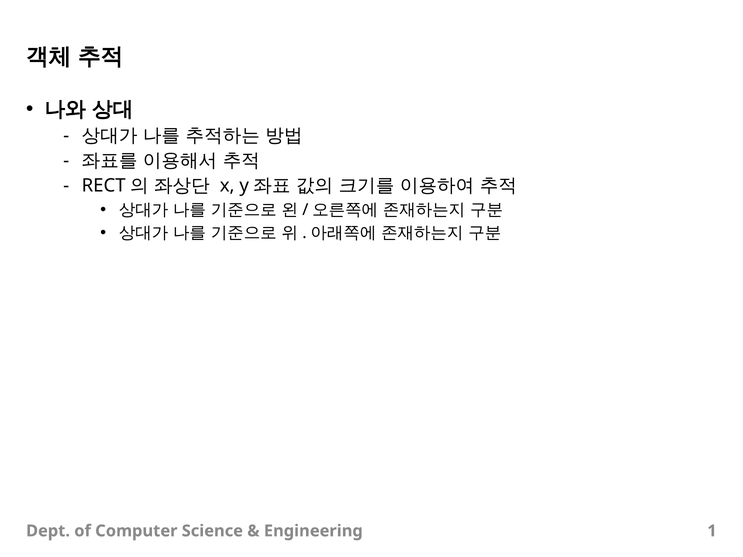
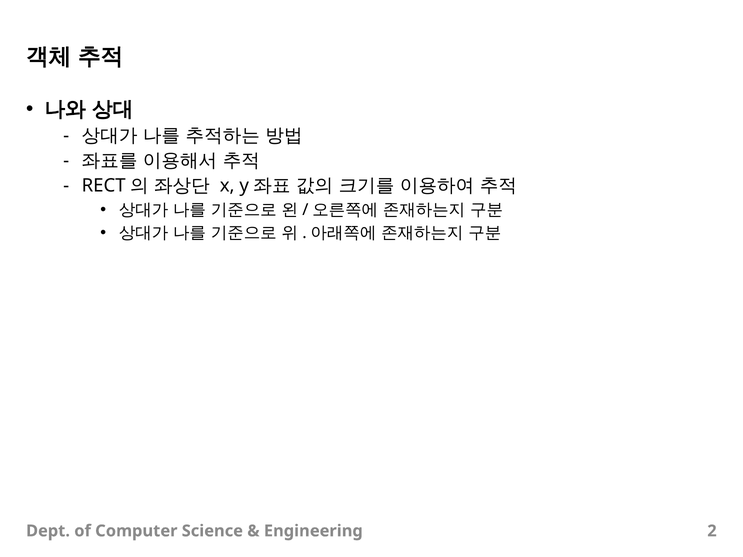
1: 1 -> 2
